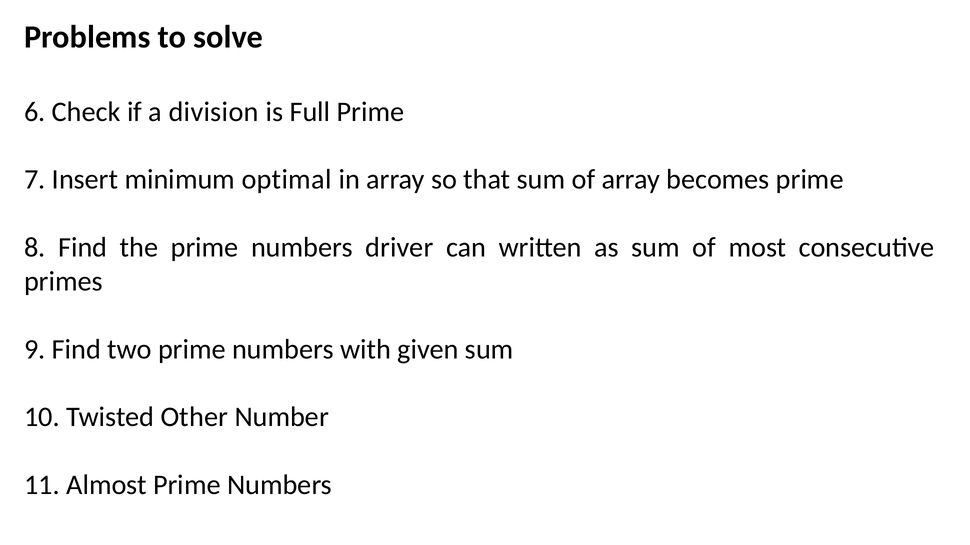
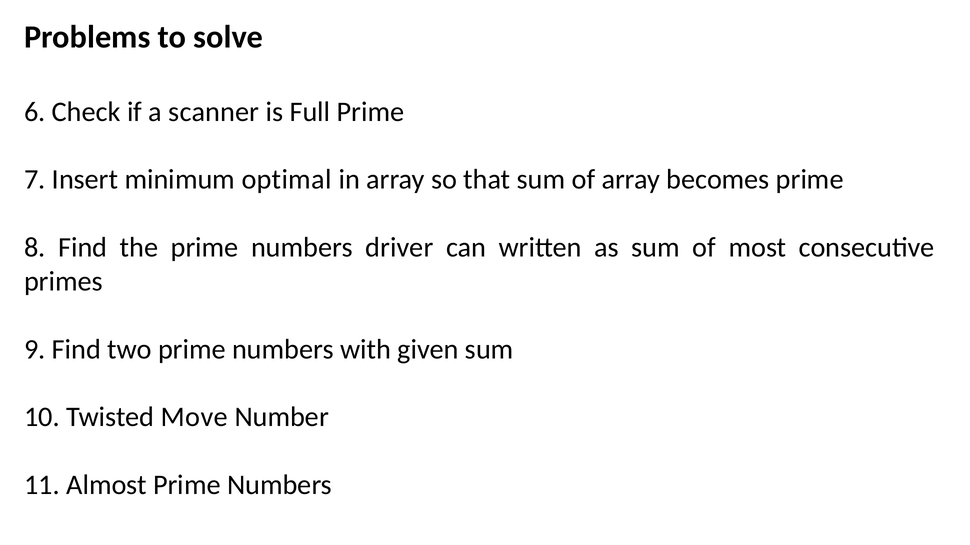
division: division -> scanner
Other: Other -> Move
